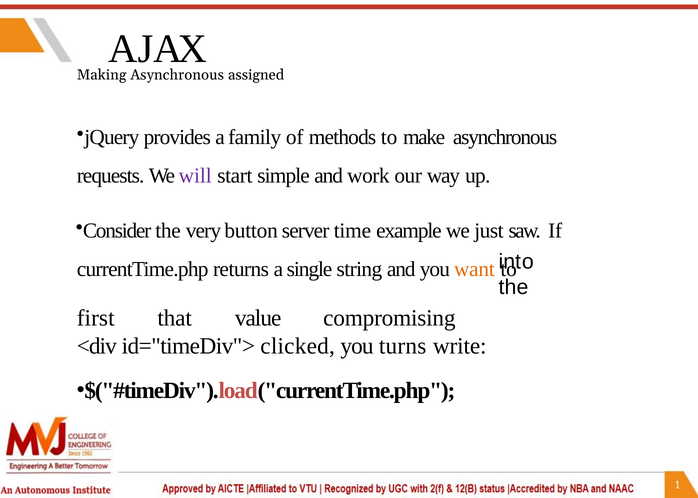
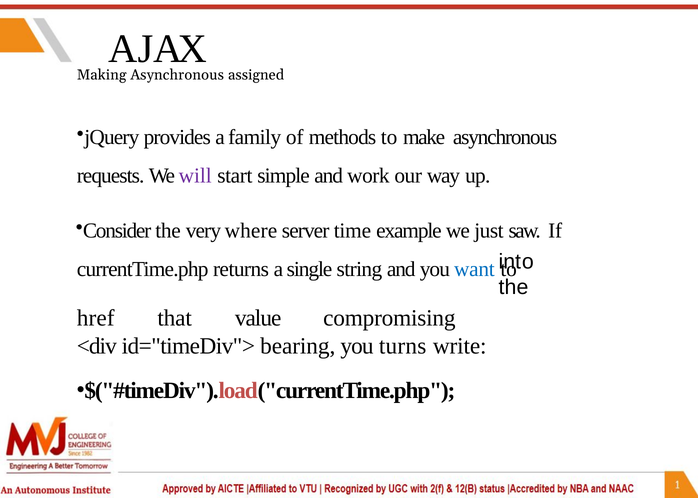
button: button -> where
want colour: orange -> blue
first: first -> href
clicked: clicked -> bearing
